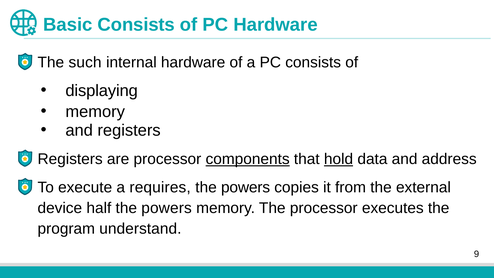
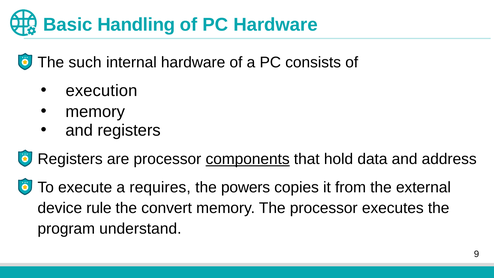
Basic Consists: Consists -> Handling
displaying: displaying -> execution
hold underline: present -> none
half: half -> rule
powers at (167, 208): powers -> convert
